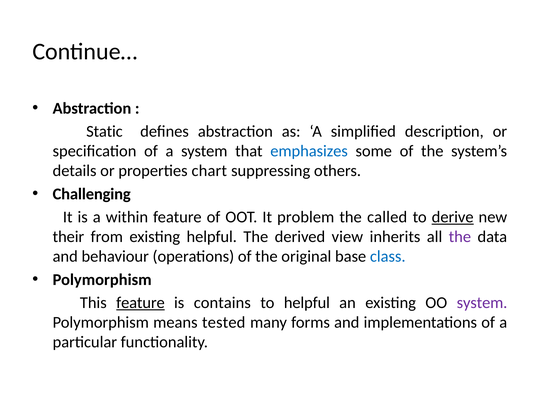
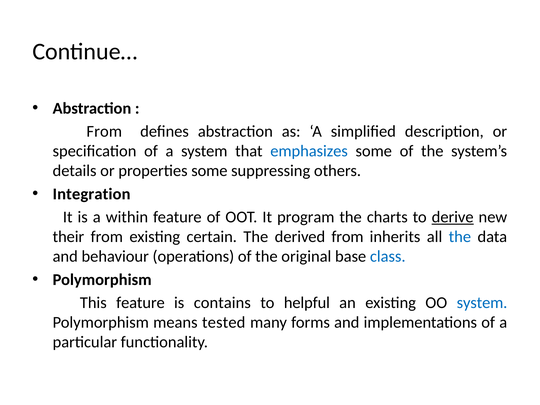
Static at (104, 131): Static -> From
properties chart: chart -> some
Challenging: Challenging -> Integration
problem: problem -> program
called: called -> charts
existing helpful: helpful -> certain
derived view: view -> from
the at (460, 237) colour: purple -> blue
feature at (140, 303) underline: present -> none
system at (482, 303) colour: purple -> blue
